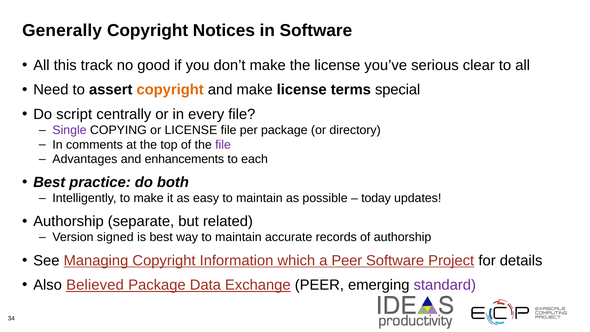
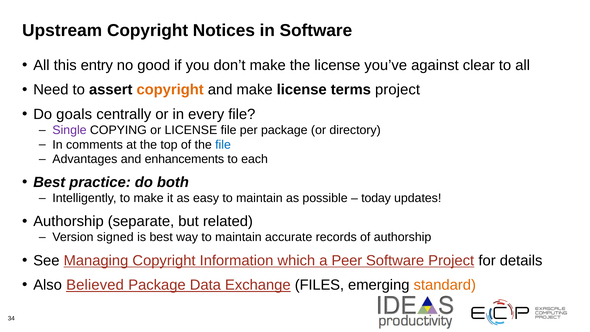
Generally: Generally -> Upstream
track: track -> entry
serious: serious -> against
terms special: special -> project
script: script -> goals
file at (223, 145) colour: purple -> blue
Exchange PEER: PEER -> FILES
standard colour: purple -> orange
